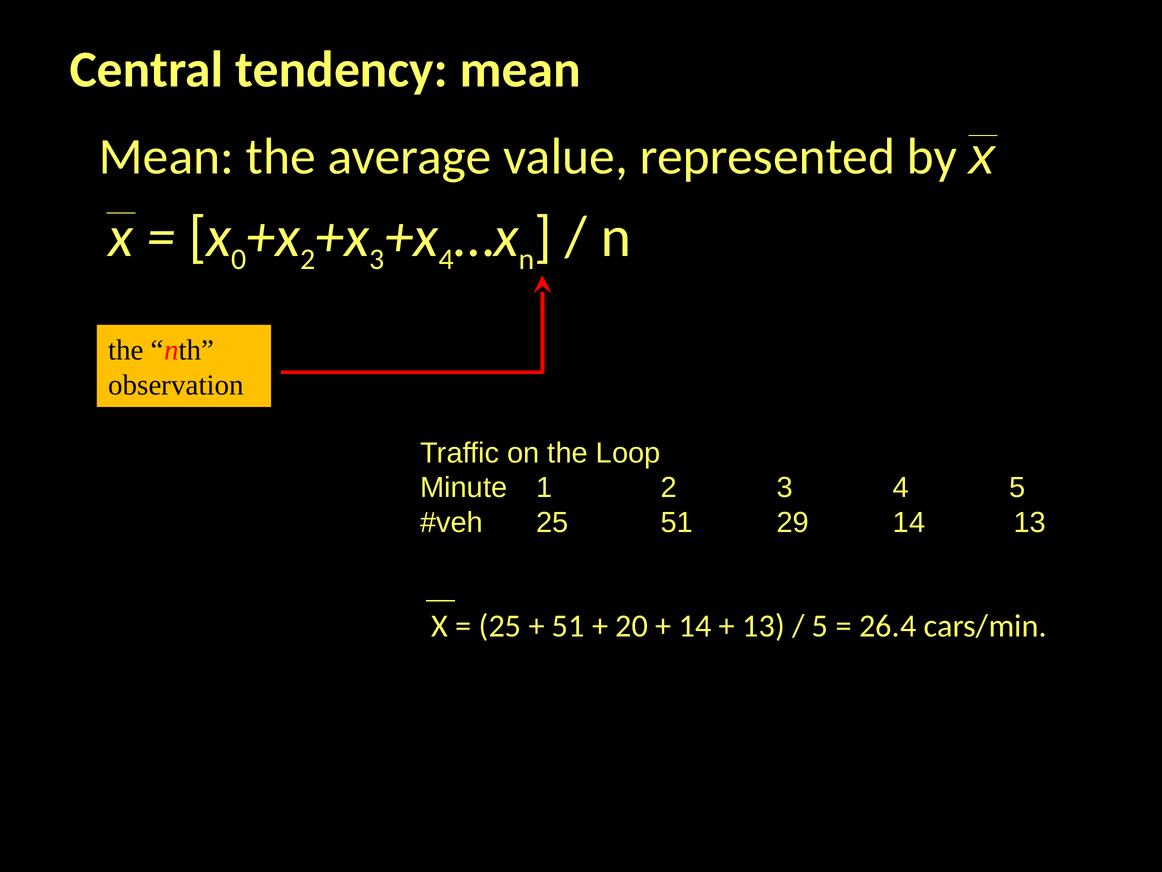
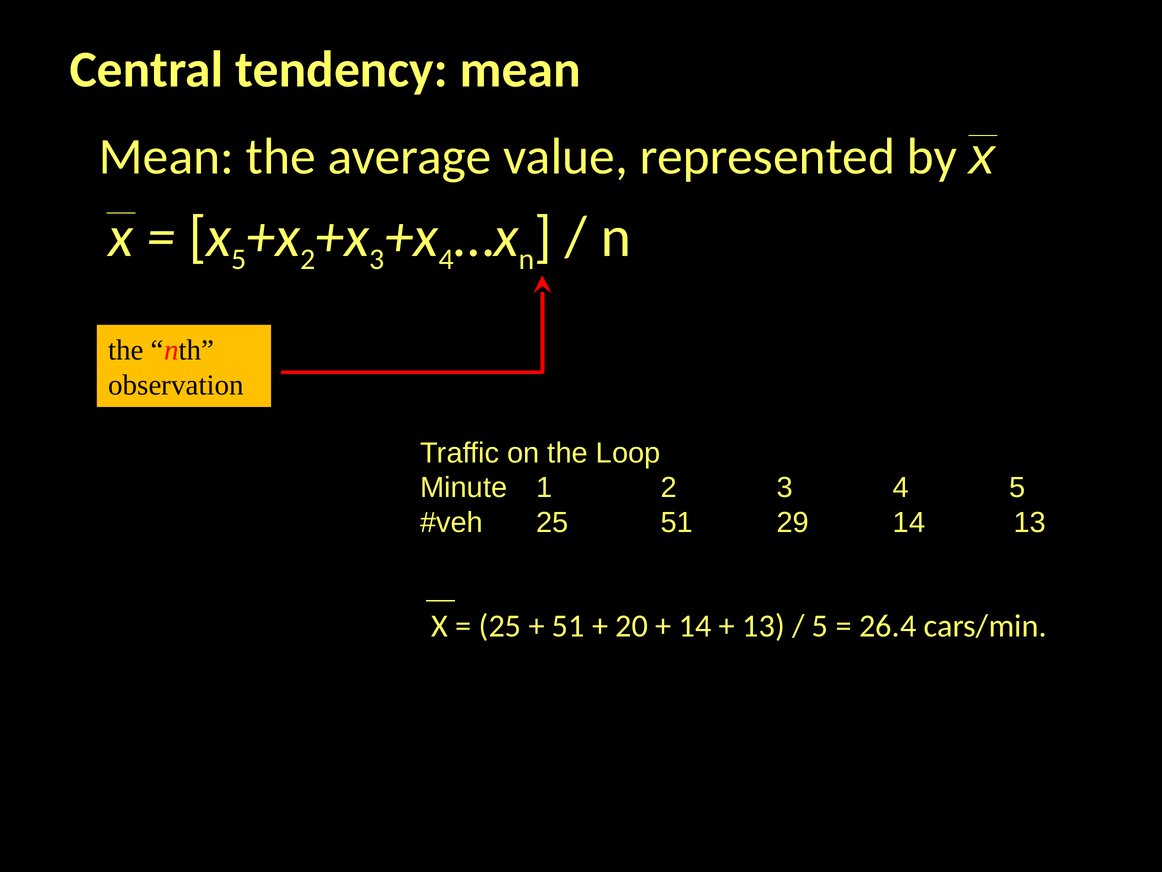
x 0: 0 -> 5
